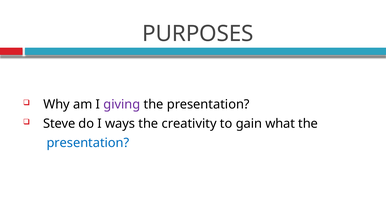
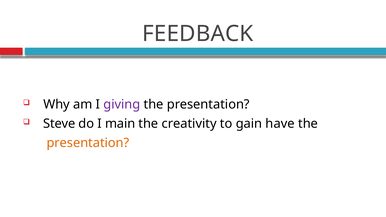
PURPOSES: PURPOSES -> FEEDBACK
ways: ways -> main
what: what -> have
presentation at (88, 143) colour: blue -> orange
